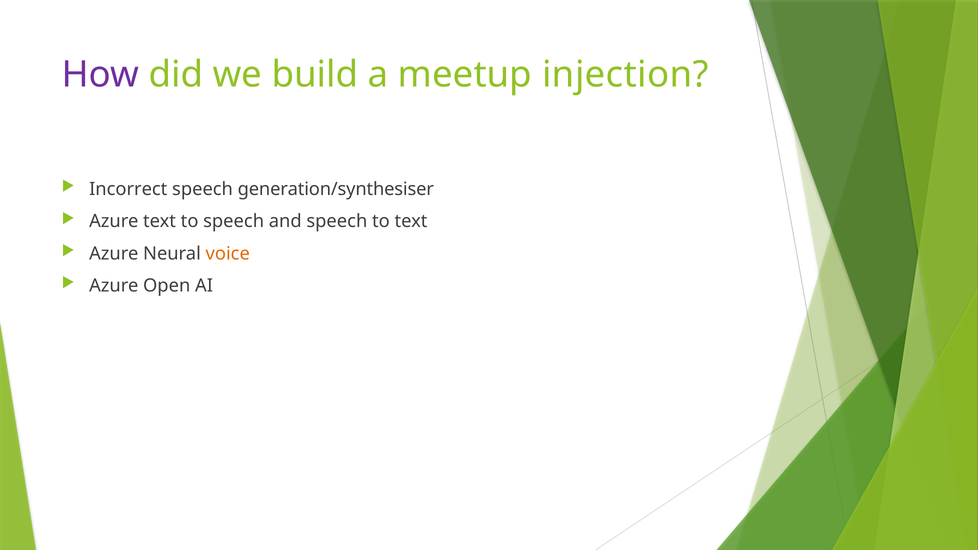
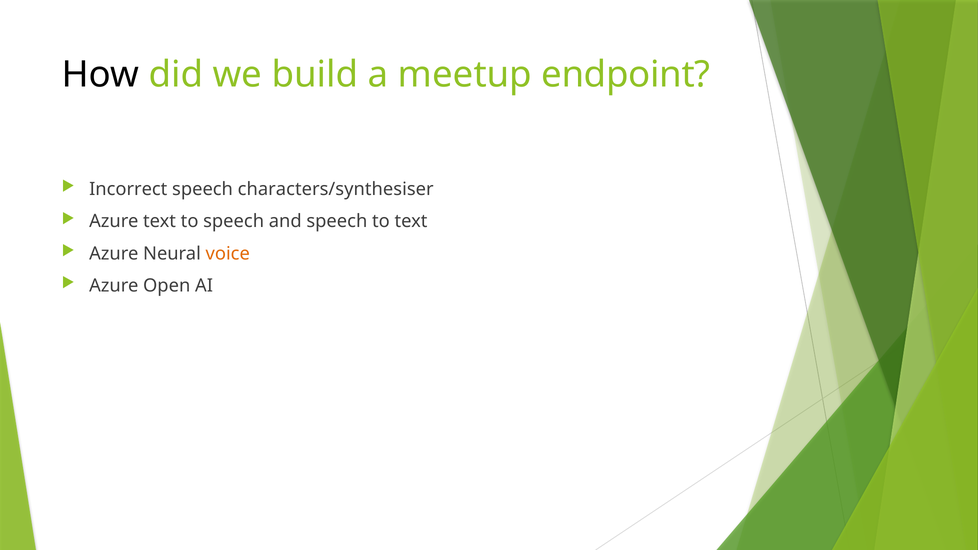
How colour: purple -> black
injection: injection -> endpoint
generation/synthesiser: generation/synthesiser -> characters/synthesiser
